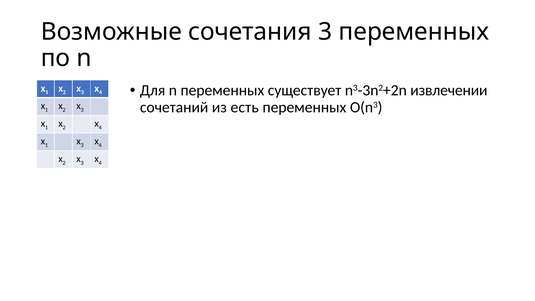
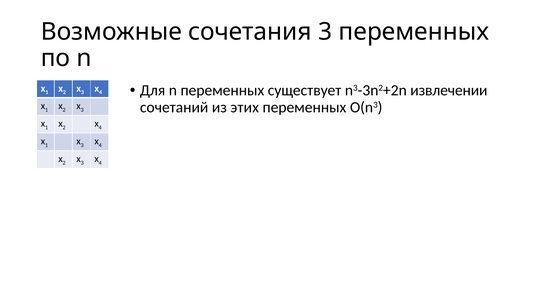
есть: есть -> этих
